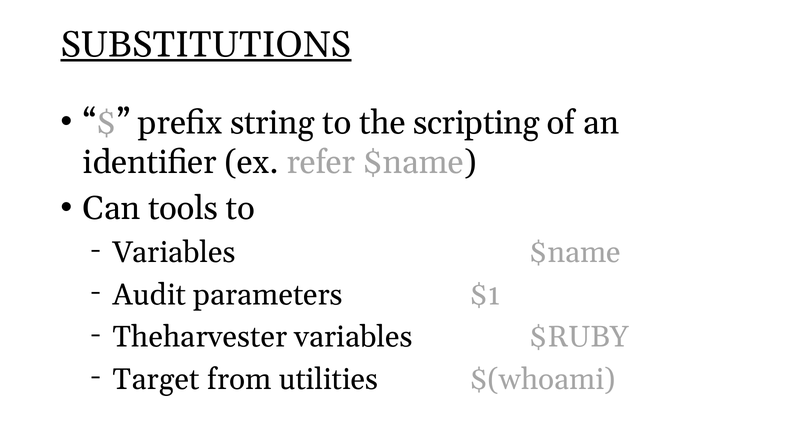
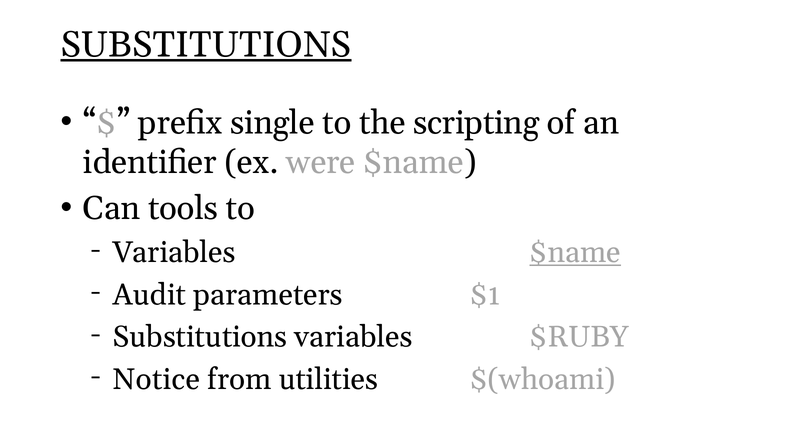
string: string -> single
refer: refer -> were
$name at (575, 253) underline: none -> present
Theharvester at (200, 338): Theharvester -> Substitutions
Target: Target -> Notice
